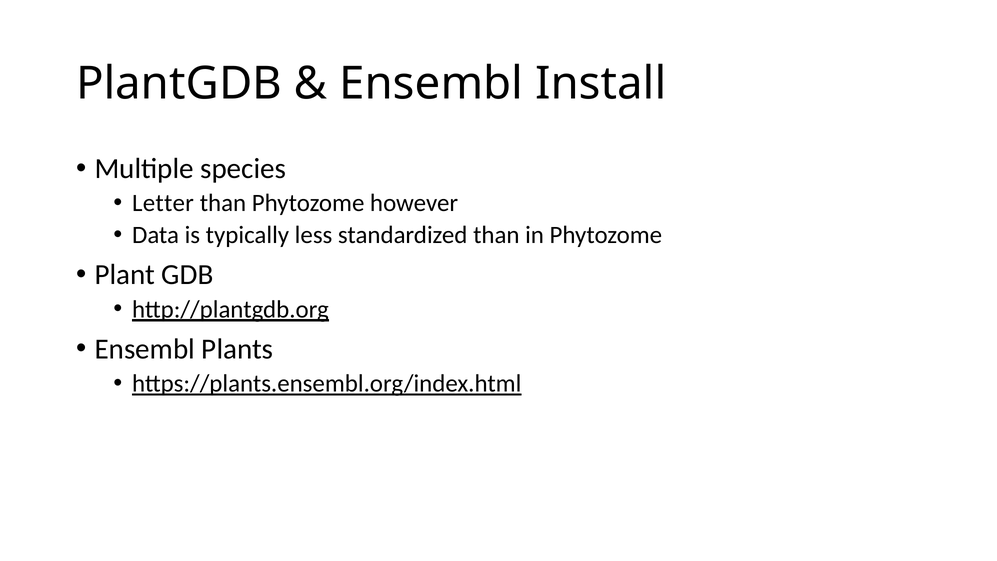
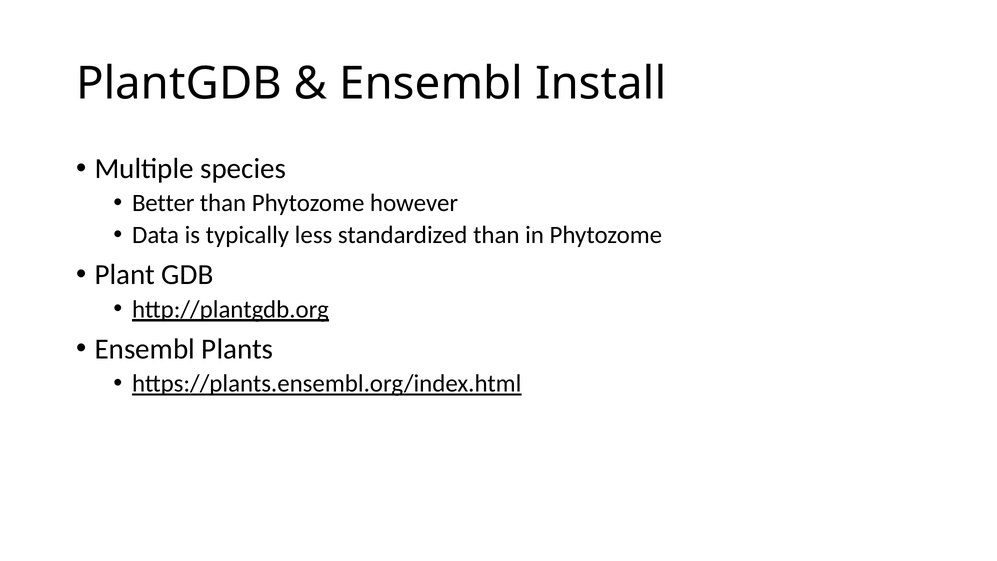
Letter: Letter -> Better
